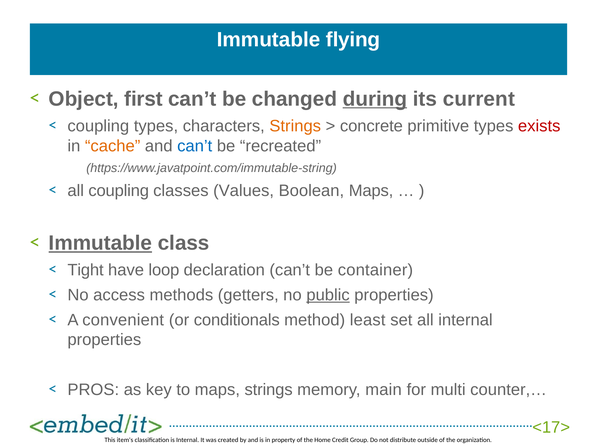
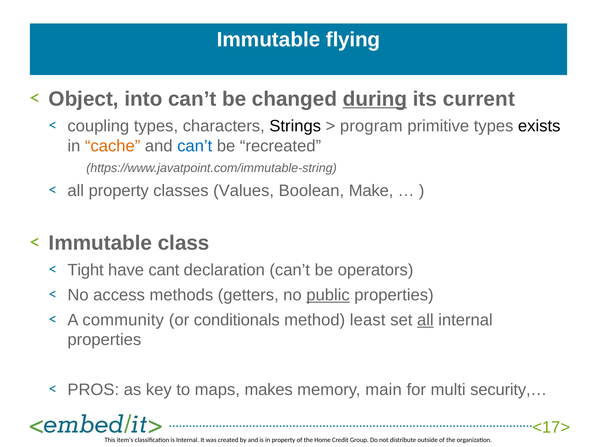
first: first -> into
Strings at (295, 126) colour: orange -> black
concrete: concrete -> program
exists colour: red -> black
all coupling: coupling -> property
Boolean Maps: Maps -> Make
Immutable at (100, 244) underline: present -> none
loop: loop -> cant
container: container -> operators
convenient: convenient -> community
all at (425, 320) underline: none -> present
maps strings: strings -> makes
counter,…: counter,… -> security,…
